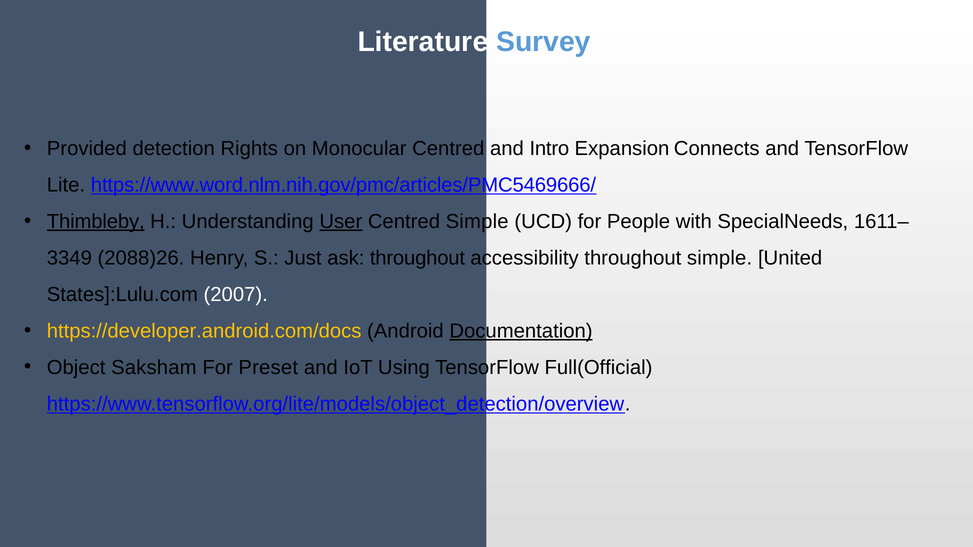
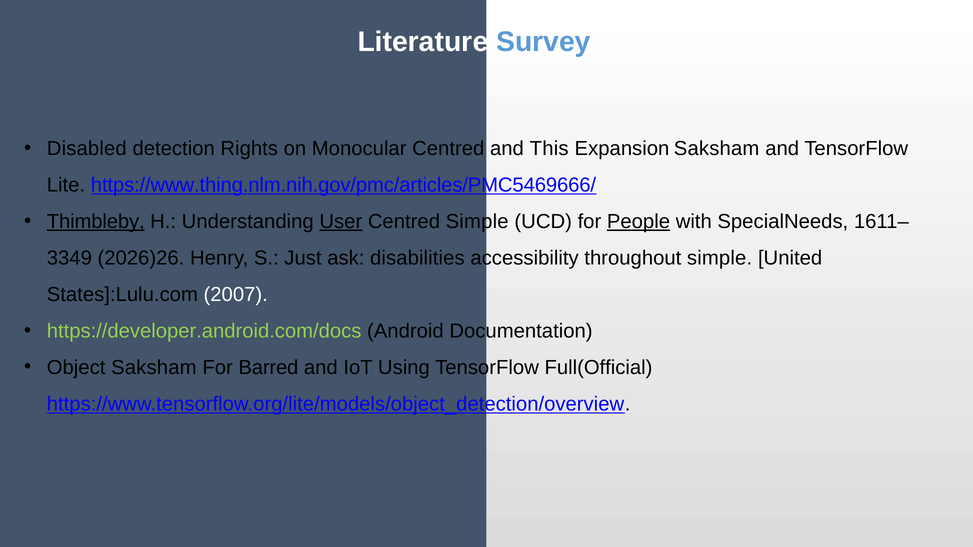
Provided: Provided -> Disabled
Intro: Intro -> This
Expansion Connects: Connects -> Saksham
https://www.word.nlm.nih.gov/pmc/articles/PMC5469666/: https://www.word.nlm.nih.gov/pmc/articles/PMC5469666/ -> https://www.thing.nlm.nih.gov/pmc/articles/PMC5469666/
People underline: none -> present
2088)26: 2088)26 -> 2026)26
ask throughout: throughout -> disabilities
https://developer.android.com/docs colour: yellow -> light green
Documentation underline: present -> none
Preset: Preset -> Barred
